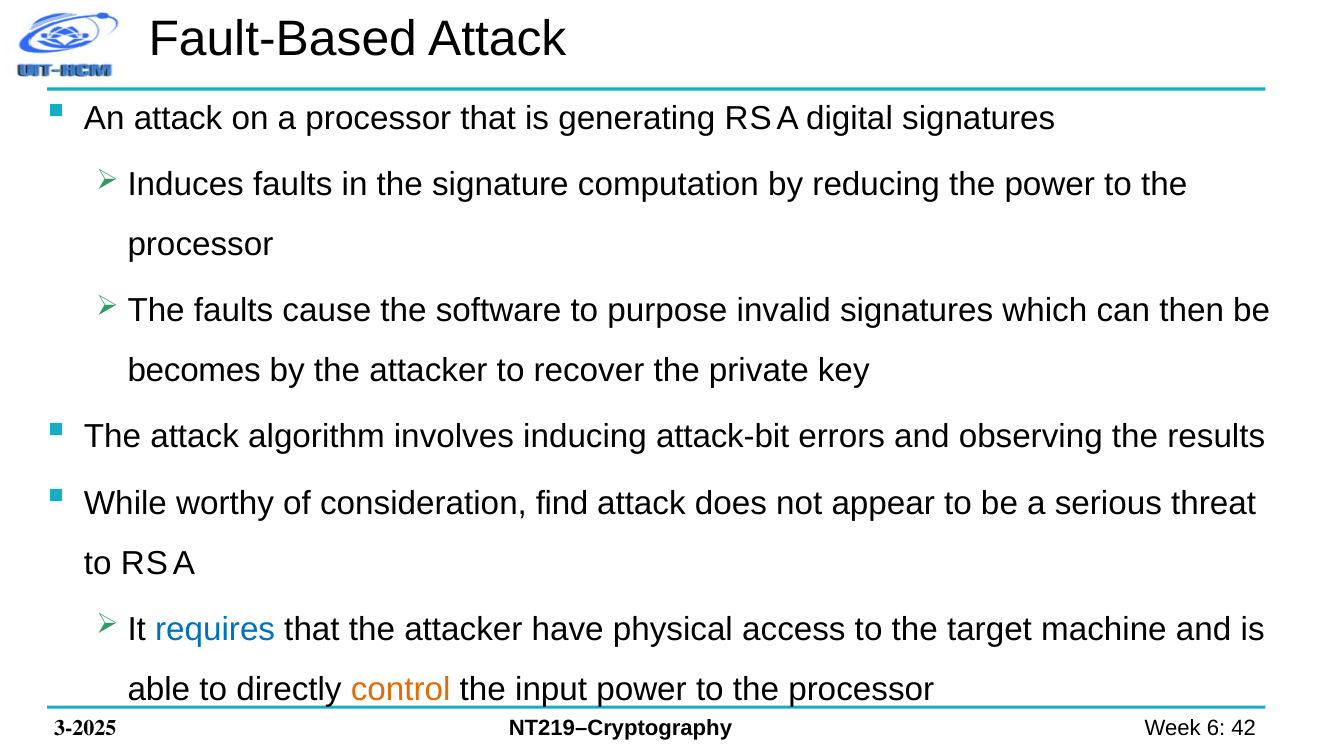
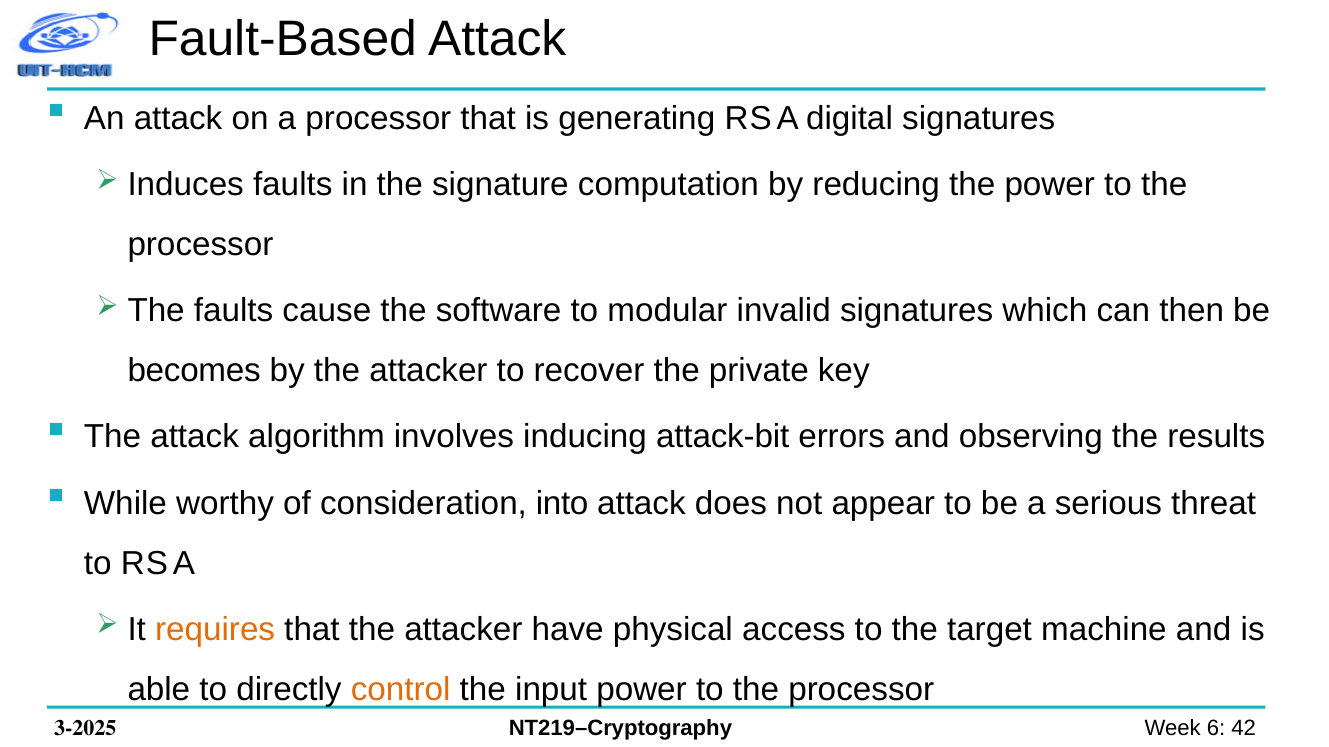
purpose: purpose -> modular
find: find -> into
requires colour: blue -> orange
